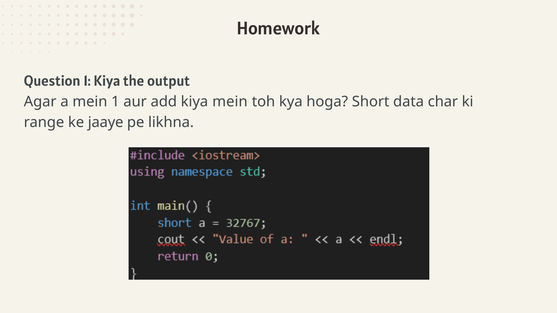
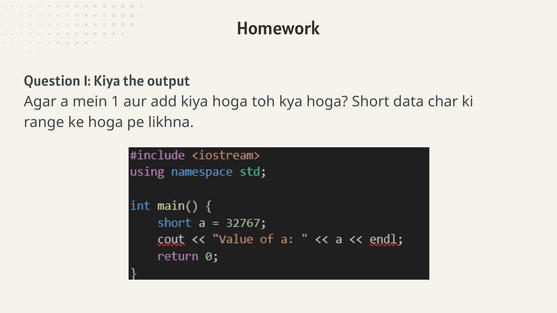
kiya mein: mein -> hoga
ke jaaye: jaaye -> hoga
